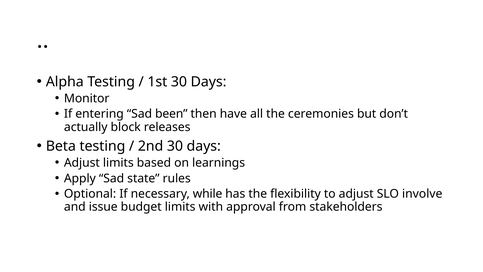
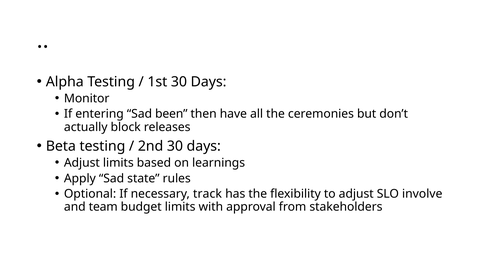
while: while -> track
issue: issue -> team
